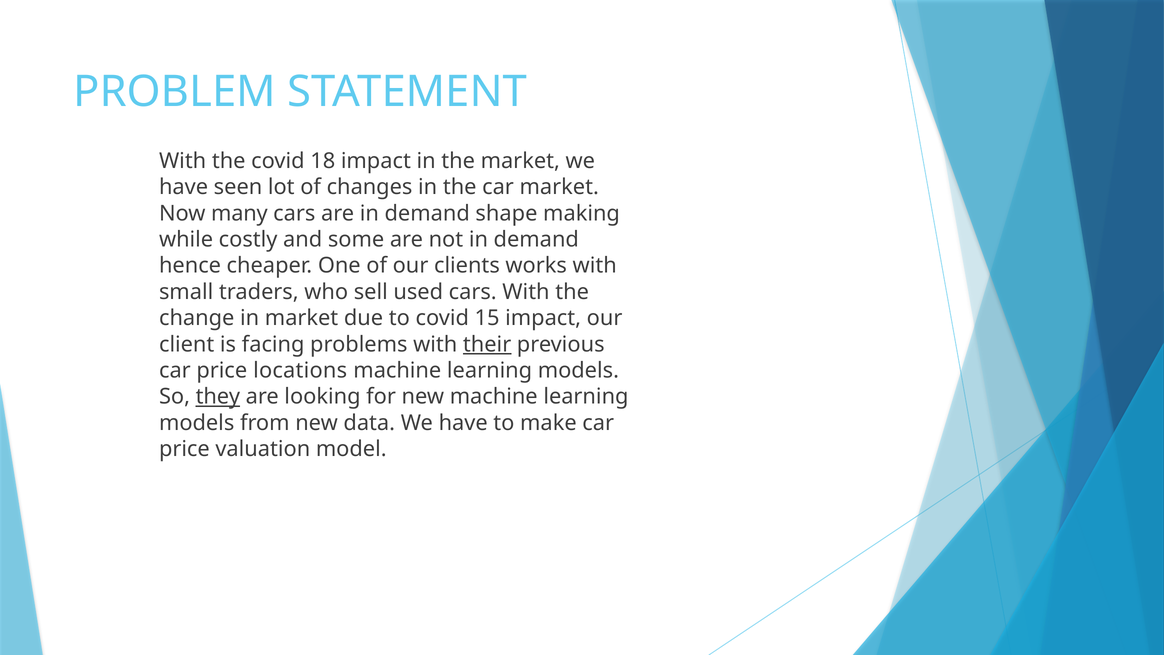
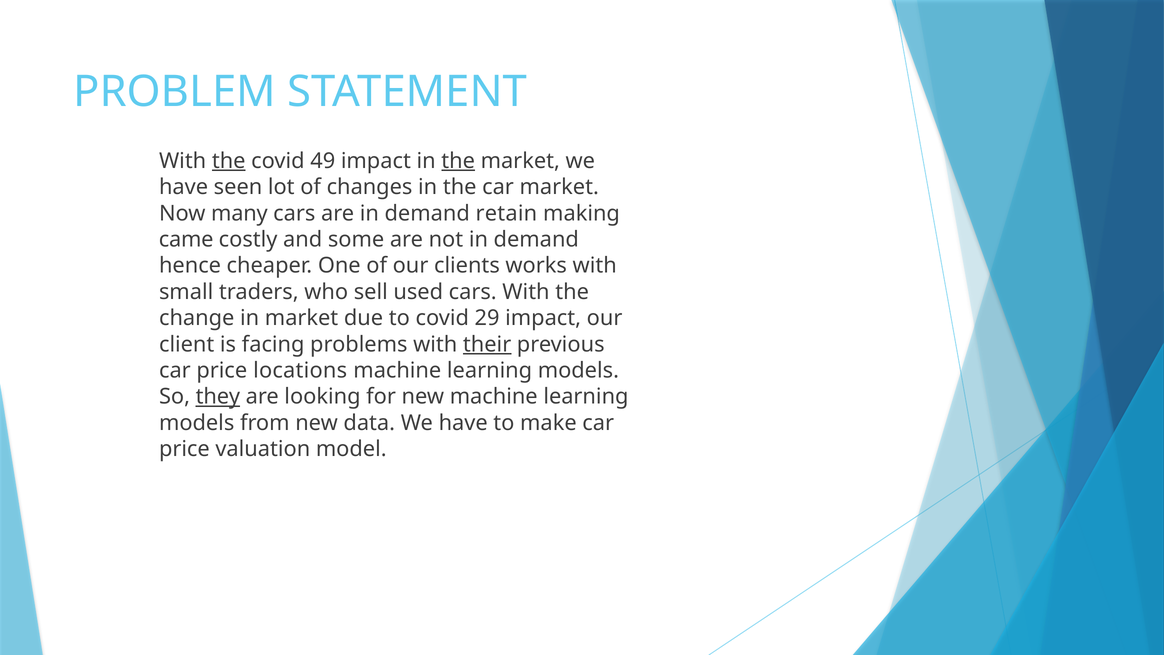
the at (229, 161) underline: none -> present
18: 18 -> 49
the at (458, 161) underline: none -> present
shape: shape -> retain
while: while -> came
15: 15 -> 29
